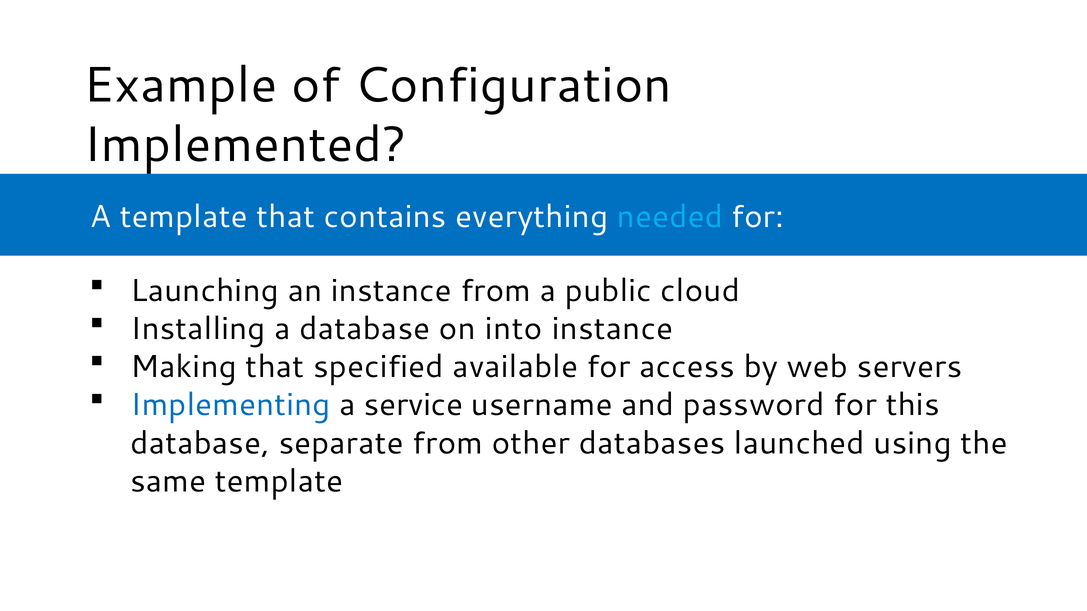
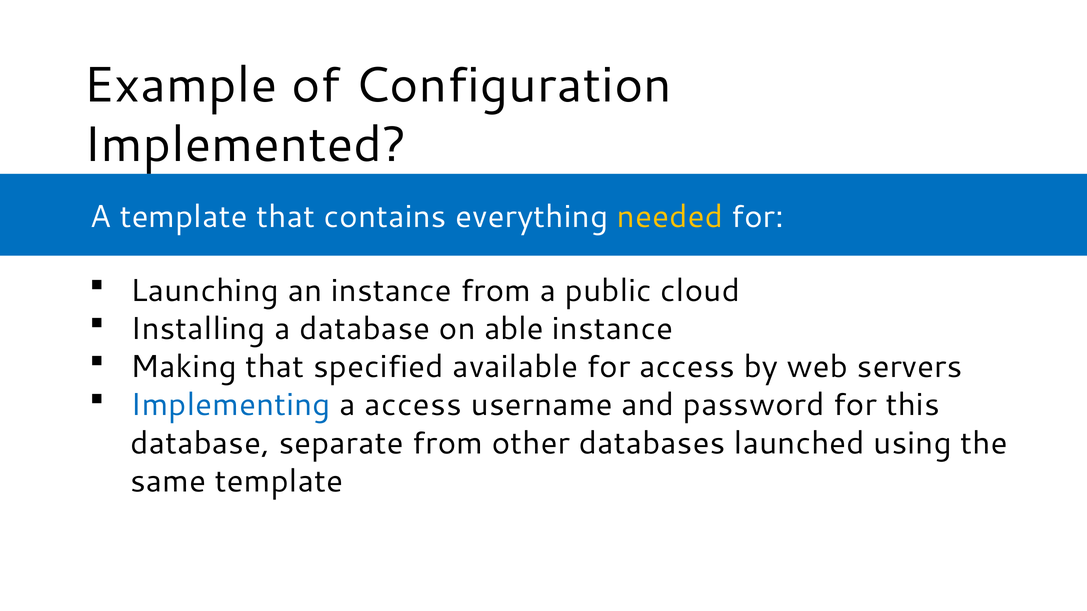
needed colour: light blue -> yellow
into: into -> able
a service: service -> access
